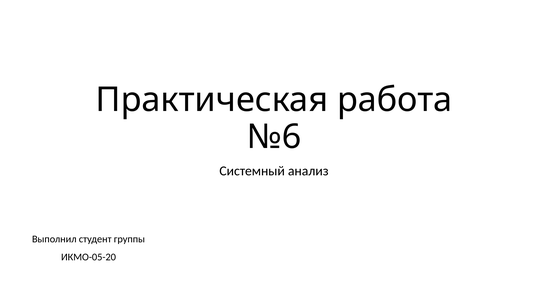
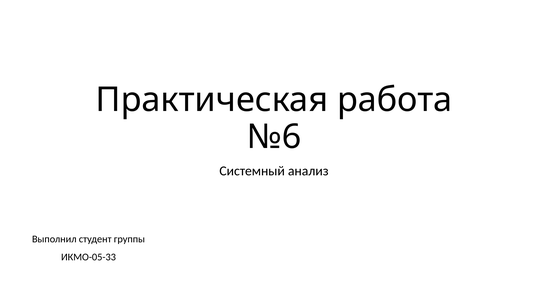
ИКМО-05-20: ИКМО-05-20 -> ИКМО-05-33
